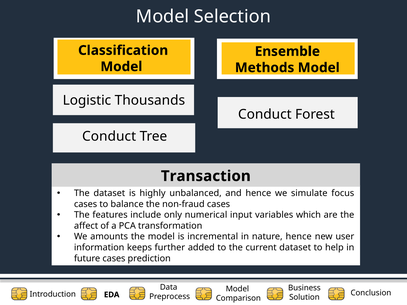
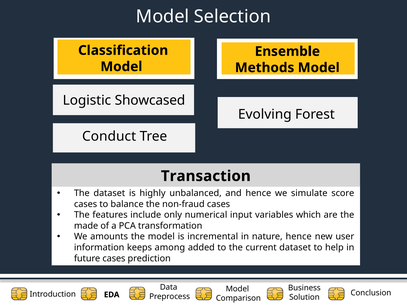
Thousands: Thousands -> Showcased
Conduct at (265, 115): Conduct -> Evolving
focus: focus -> score
affect: affect -> made
further: further -> among
